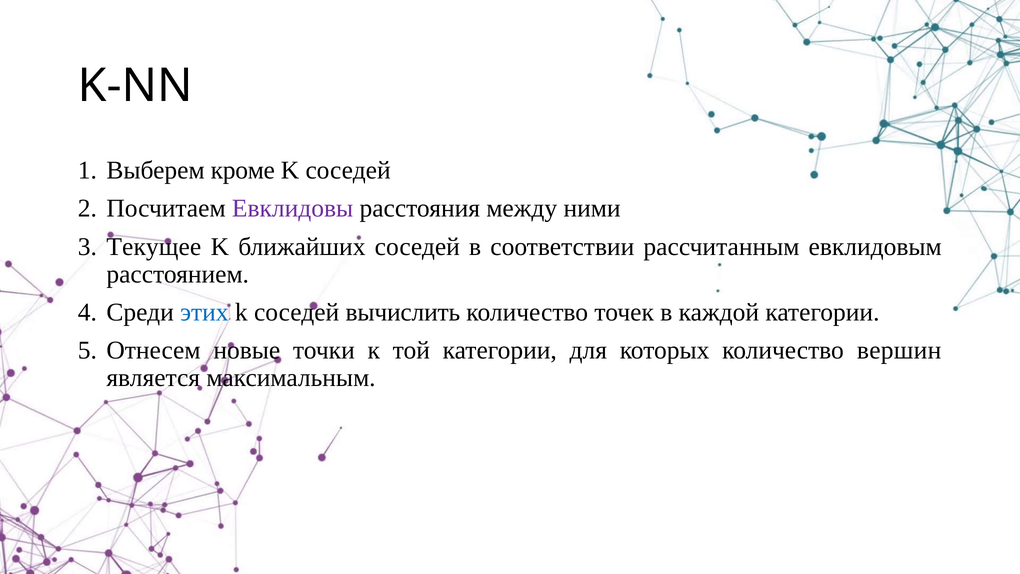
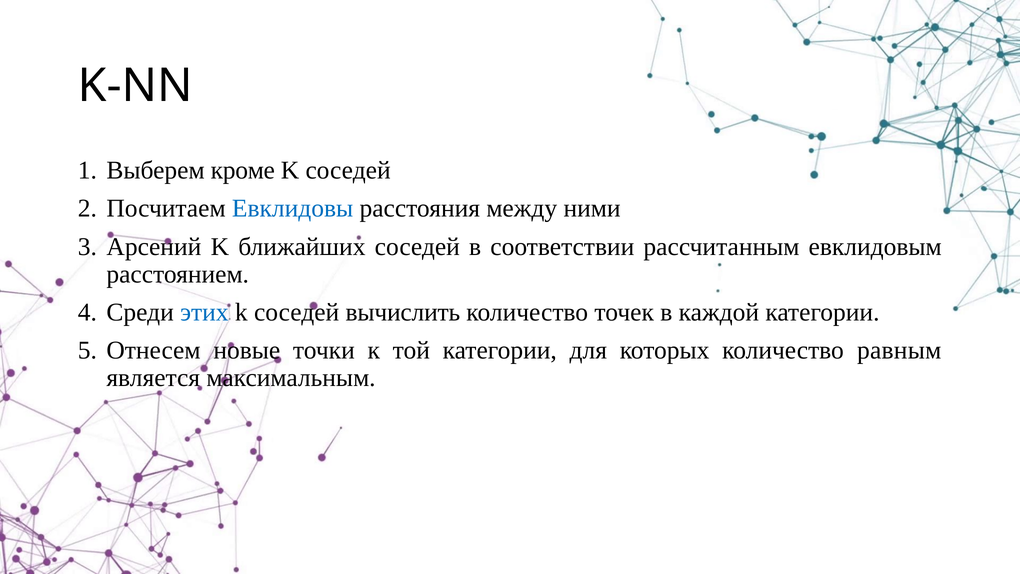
Евклидовы colour: purple -> blue
Текущее: Текущее -> Арсений
вершин: вершин -> равным
